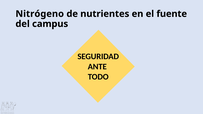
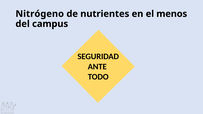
fuente: fuente -> menos
